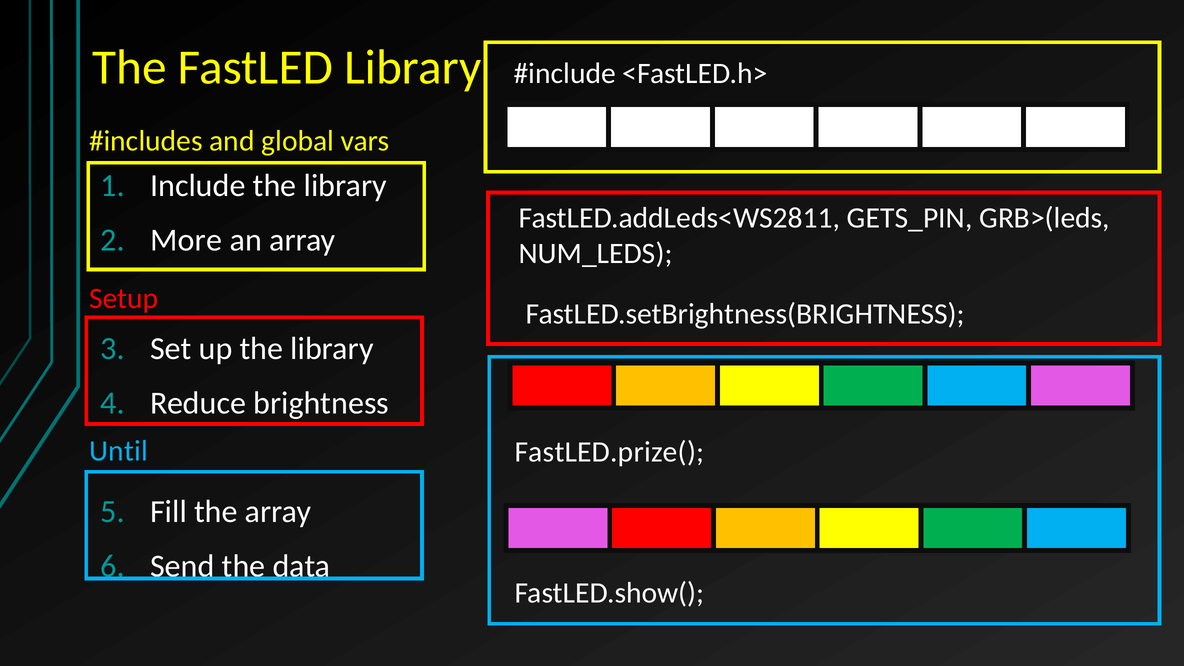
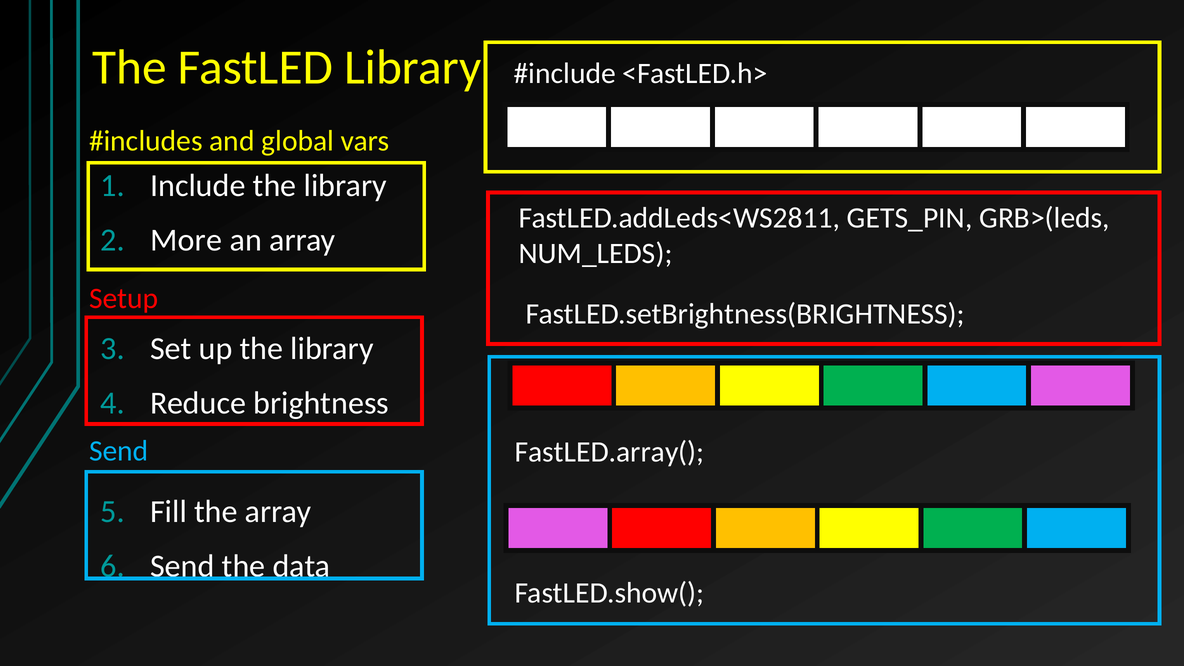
Until at (119, 451): Until -> Send
FastLED.prize(: FastLED.prize( -> FastLED.array(
